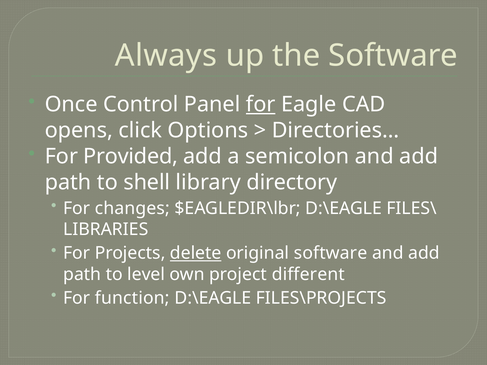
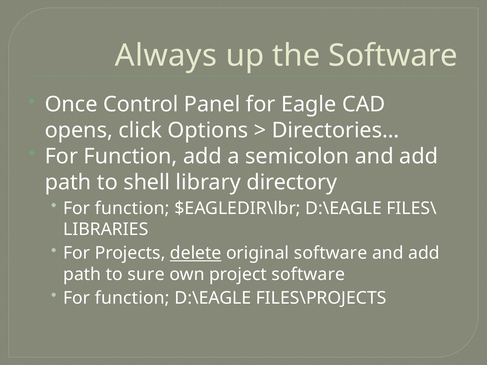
for at (261, 105) underline: present -> none
Provided at (131, 157): Provided -> Function
changes at (132, 208): changes -> function
level: level -> sure
project different: different -> software
